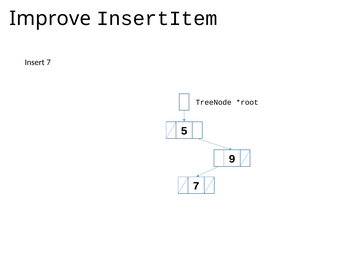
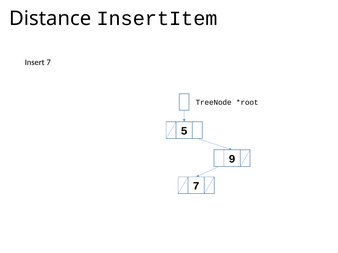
Improve: Improve -> Distance
